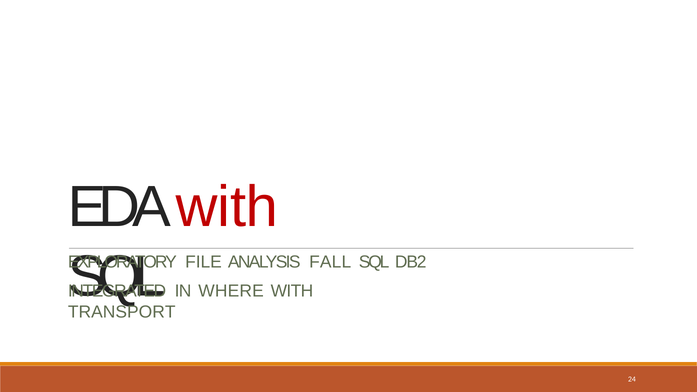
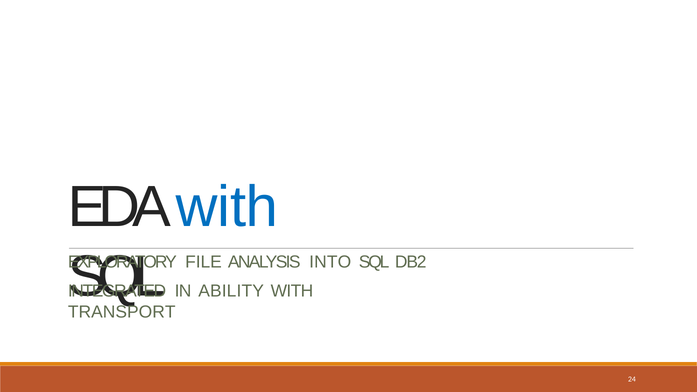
with at (227, 207) colour: red -> blue
FALL: FALL -> INTO
WHERE: WHERE -> ABILITY
